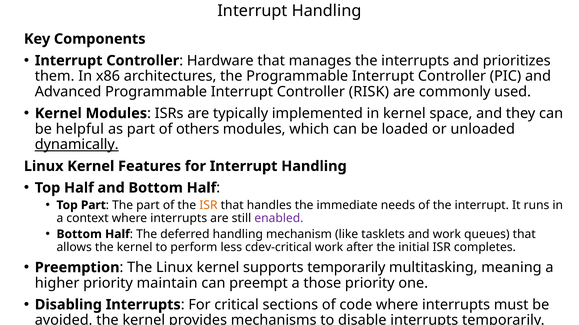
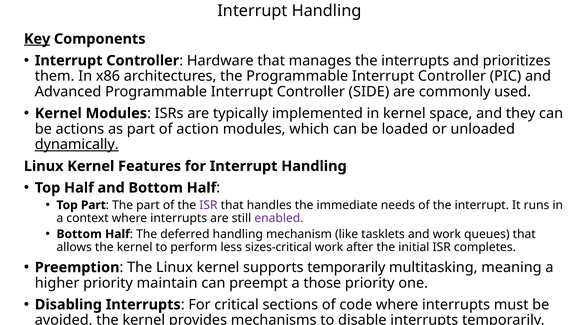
Key underline: none -> present
RISK: RISK -> SIDE
helpful: helpful -> actions
others: others -> action
ISR at (208, 206) colour: orange -> purple
cdev-critical: cdev-critical -> sizes-critical
